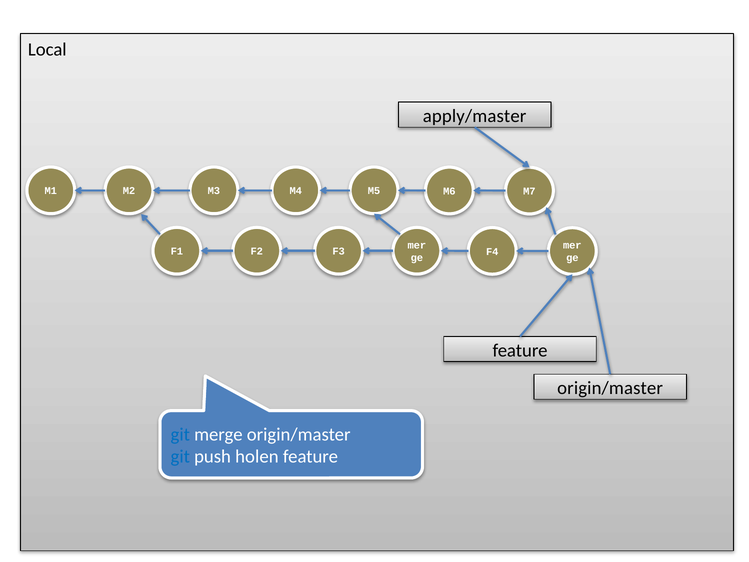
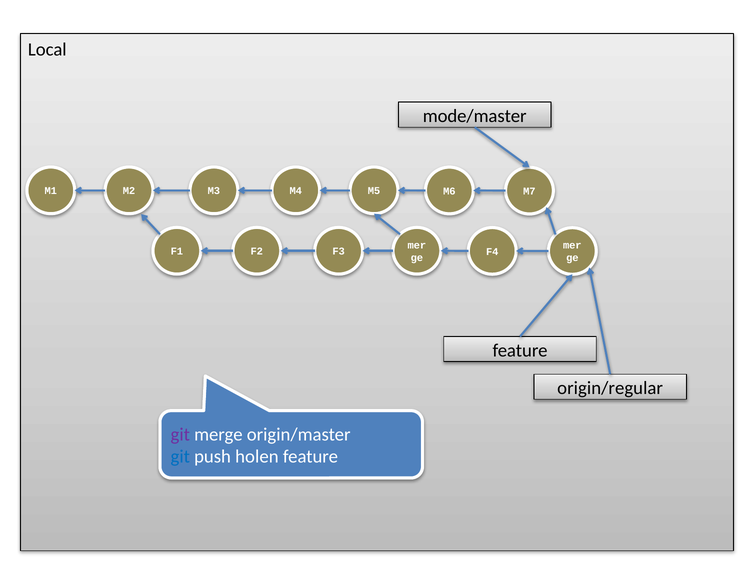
apply/master: apply/master -> mode/master
origin/master at (610, 388): origin/master -> origin/regular
git at (180, 434) colour: blue -> purple
